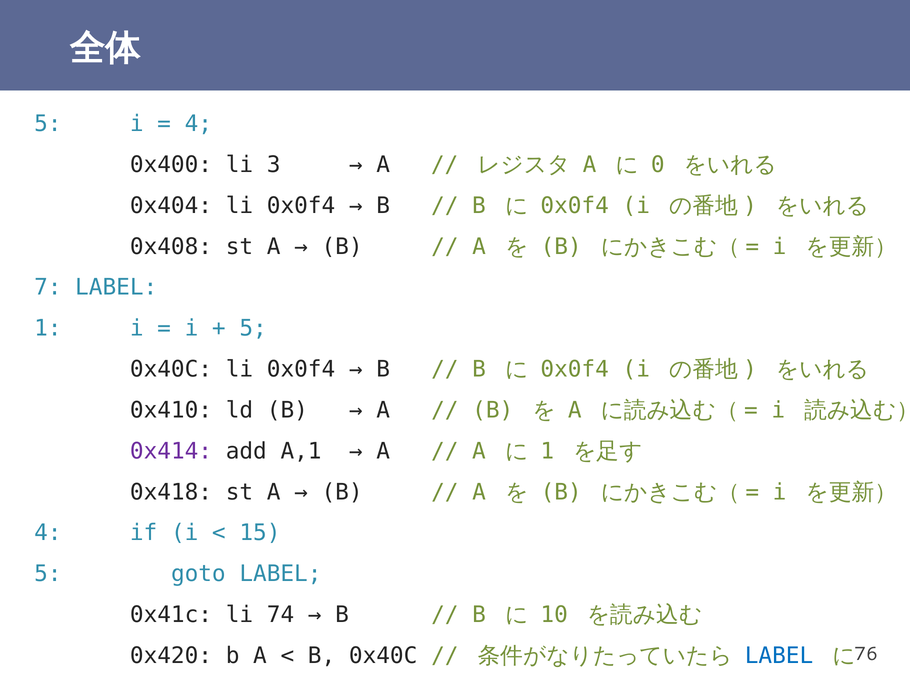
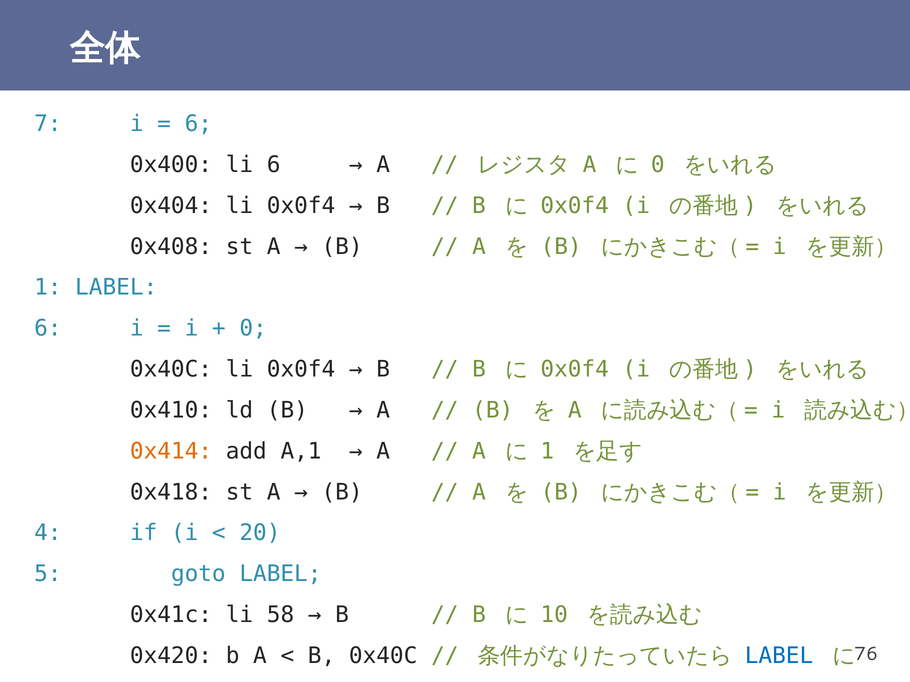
5 at (48, 124): 5 -> 7
4 at (198, 124): 4 -> 6
li 3: 3 -> 6
7 at (48, 288): 7 -> 1
1 at (48, 329): 1 -> 6
5 at (253, 329): 5 -> 0
0x414 colour: purple -> orange
15: 15 -> 20
74: 74 -> 58
